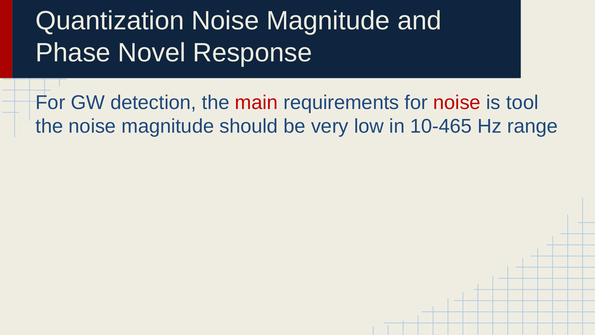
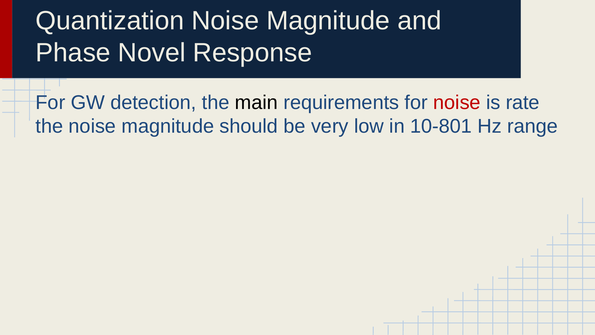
main colour: red -> black
tool: tool -> rate
10-465: 10-465 -> 10-801
